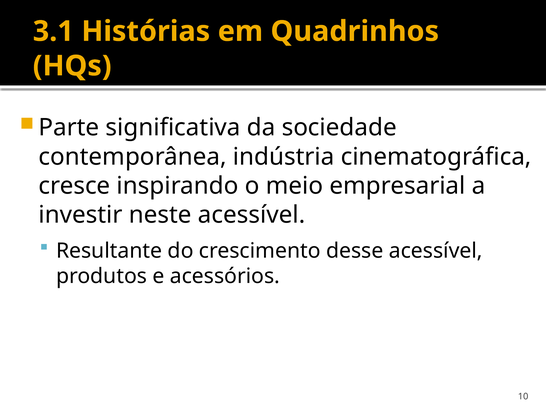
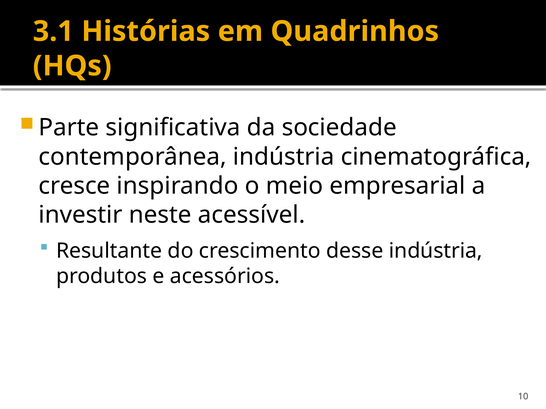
desse acessível: acessível -> indústria
